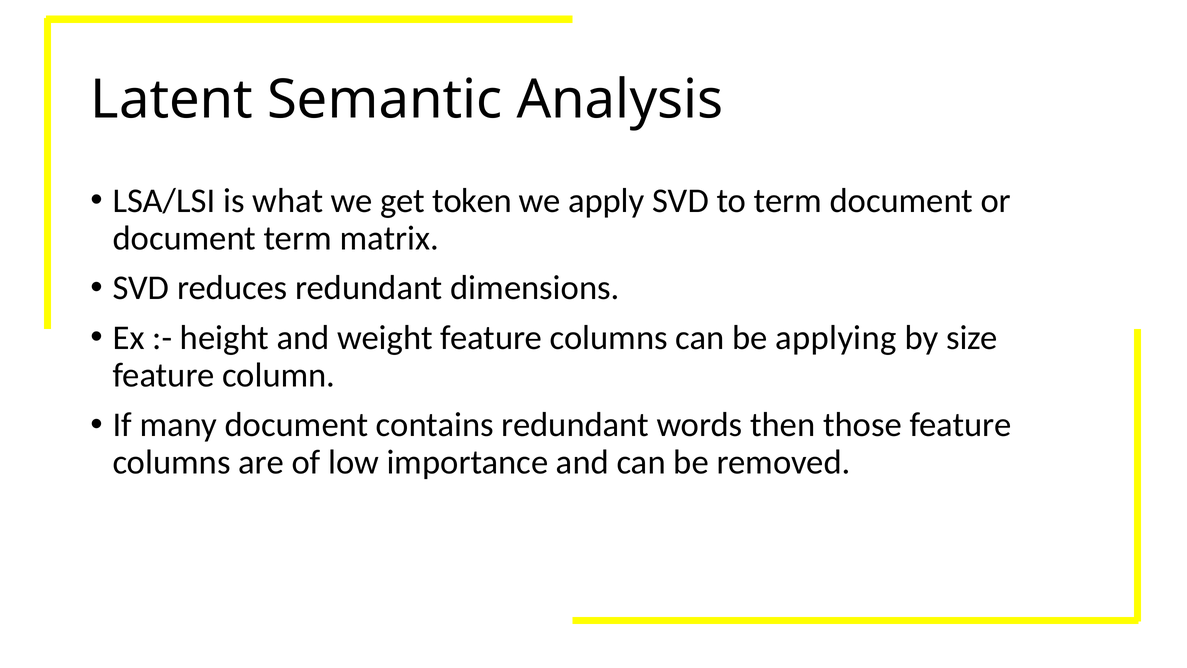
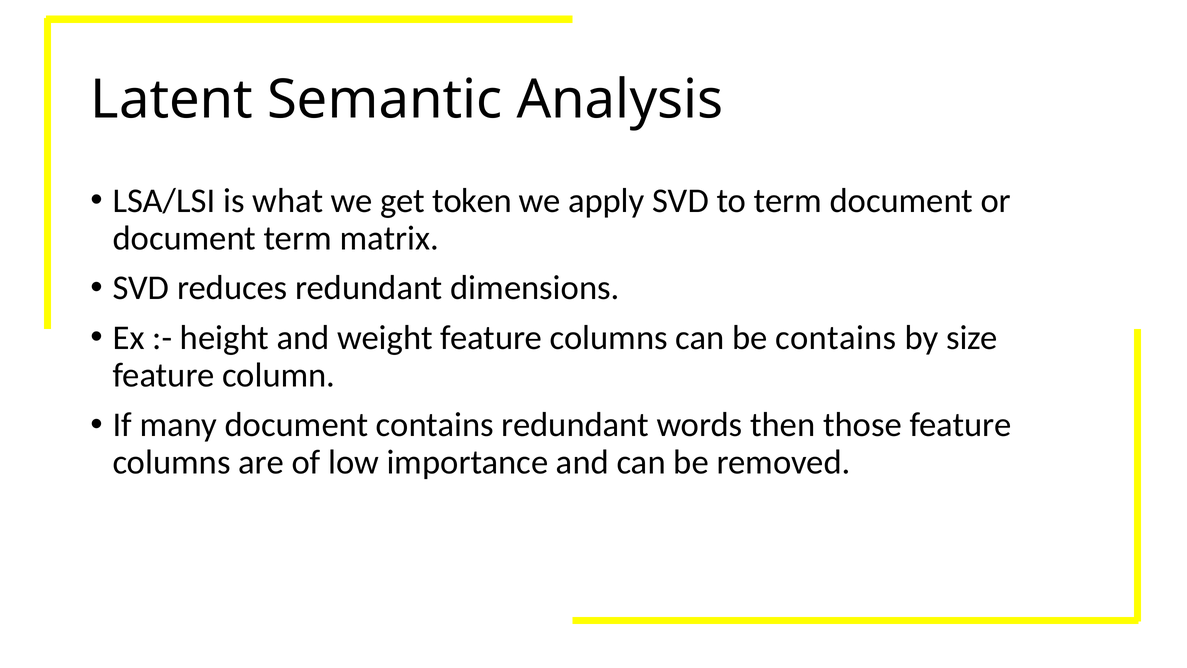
be applying: applying -> contains
